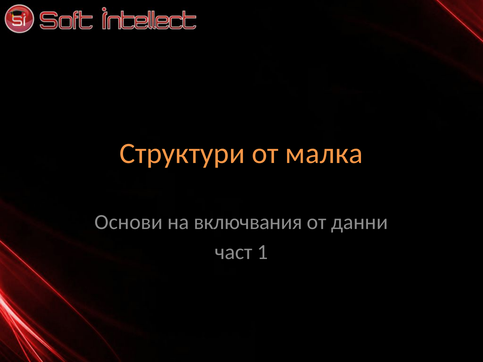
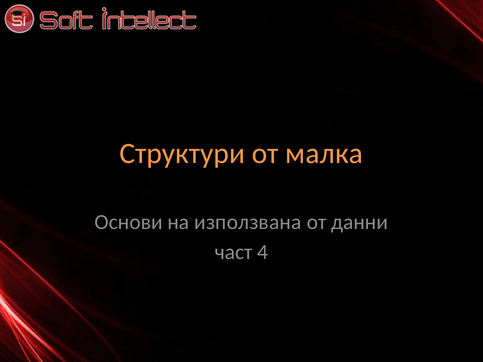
включвания: включвания -> използвана
1: 1 -> 4
